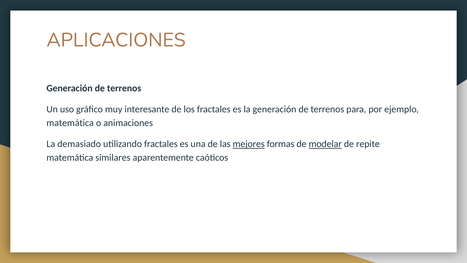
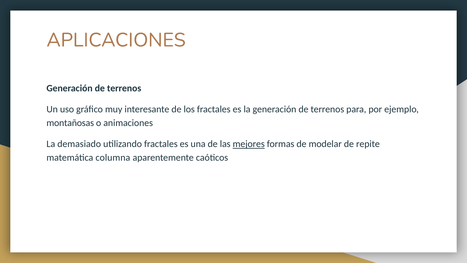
matemática at (70, 123): matemática -> montañosas
modelar underline: present -> none
similares: similares -> columna
